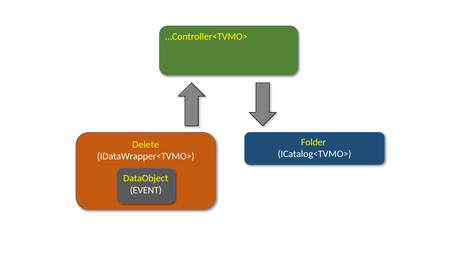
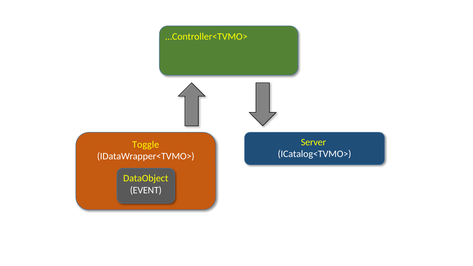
Folder: Folder -> Server
Delete: Delete -> Toggle
